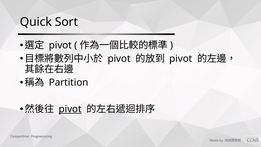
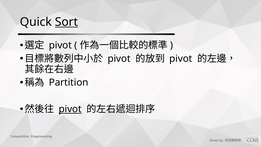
Sort underline: none -> present
